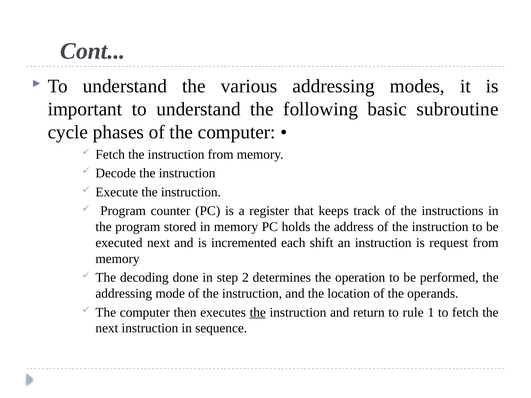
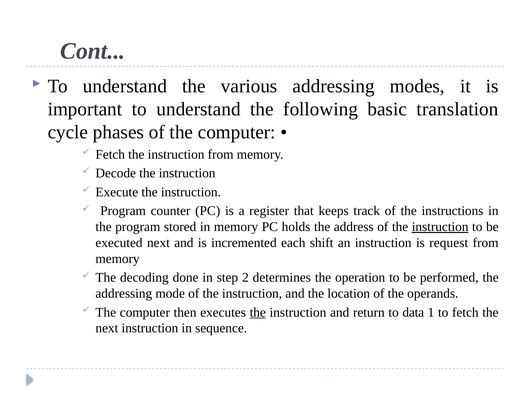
subroutine: subroutine -> translation
instruction at (440, 227) underline: none -> present
rule: rule -> data
